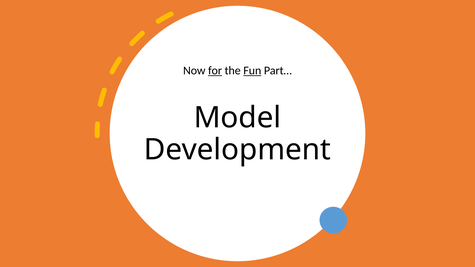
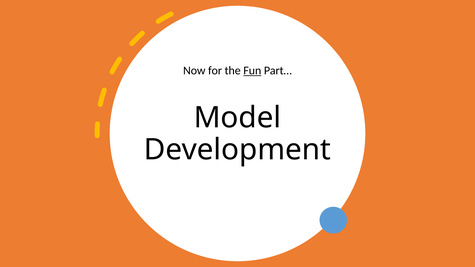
for underline: present -> none
